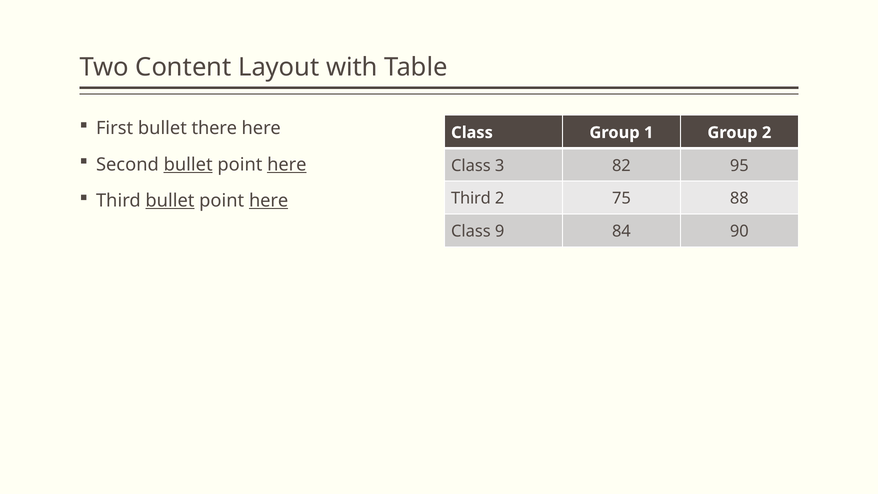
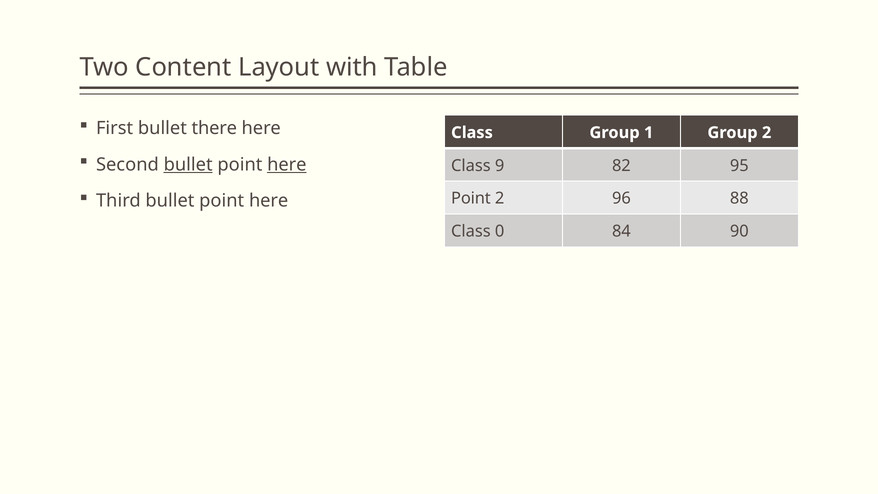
3: 3 -> 9
bullet at (170, 201) underline: present -> none
here at (269, 201) underline: present -> none
Third at (471, 198): Third -> Point
75: 75 -> 96
9: 9 -> 0
